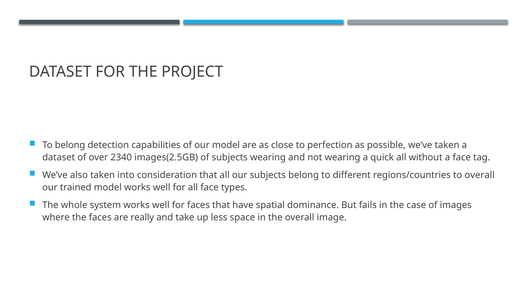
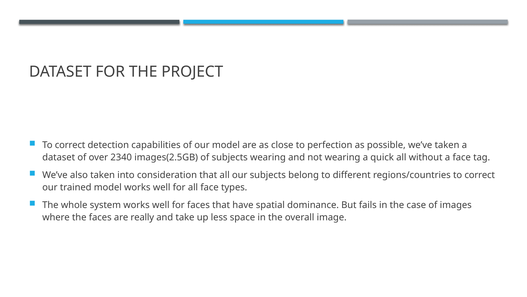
belong at (70, 145): belong -> correct
regions/countries to overall: overall -> correct
